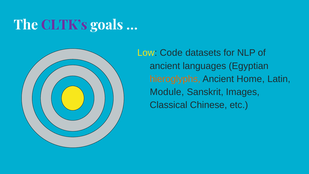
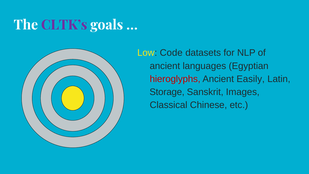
hieroglyphs colour: orange -> red
Home: Home -> Easily
Module: Module -> Storage
